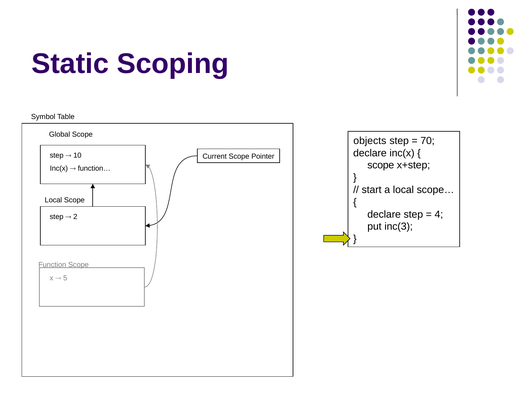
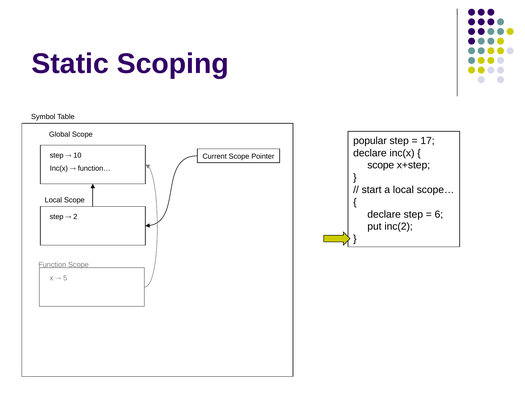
objects: objects -> popular
70: 70 -> 17
4: 4 -> 6
inc(3: inc(3 -> inc(2
